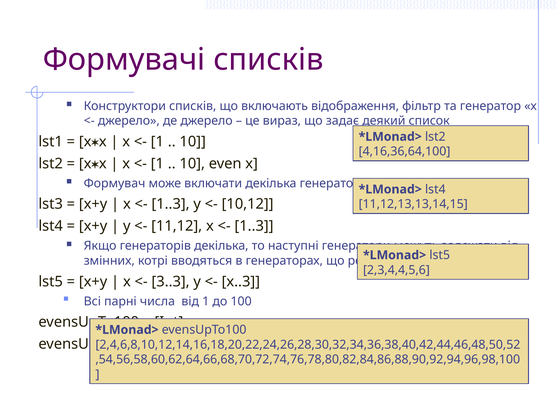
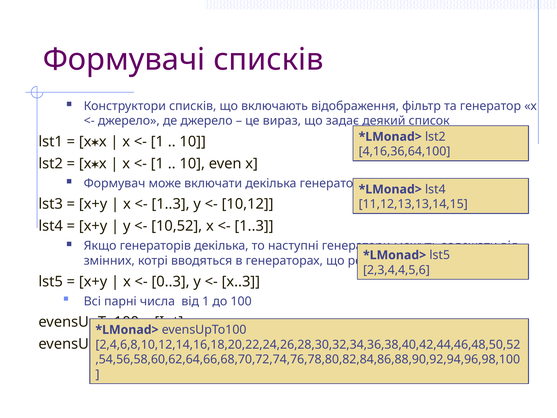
11,12: 11,12 -> 10,52
3..3: 3..3 -> 0..3
